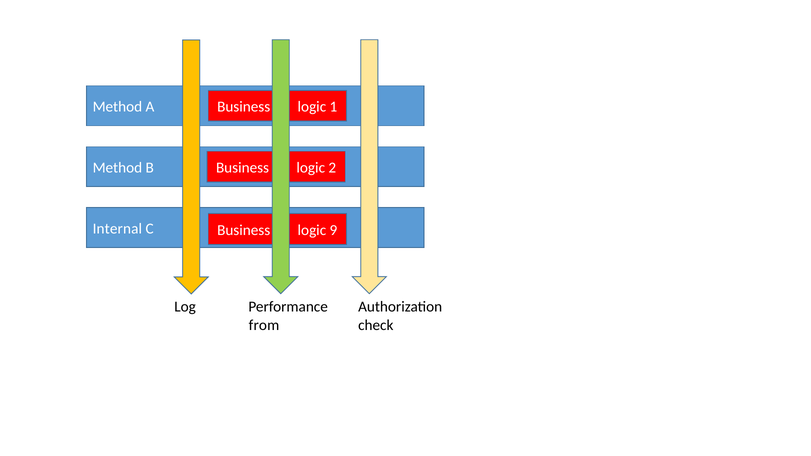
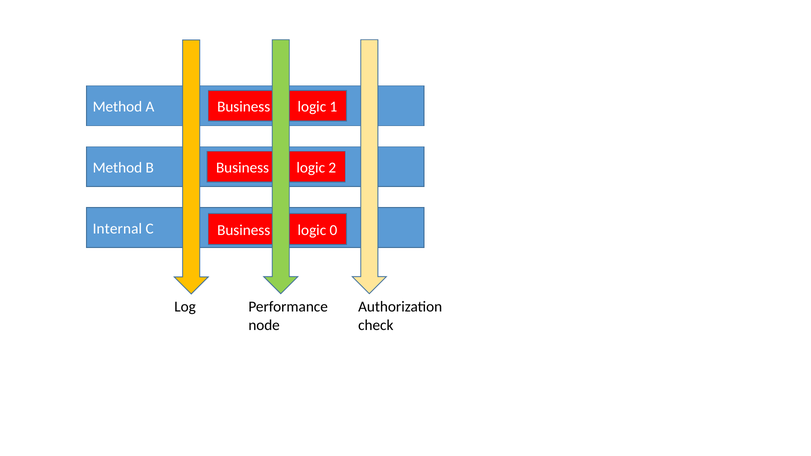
9: 9 -> 0
from: from -> node
